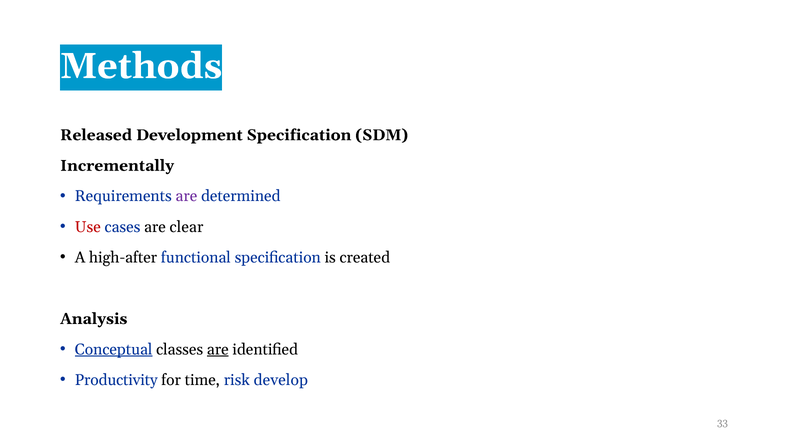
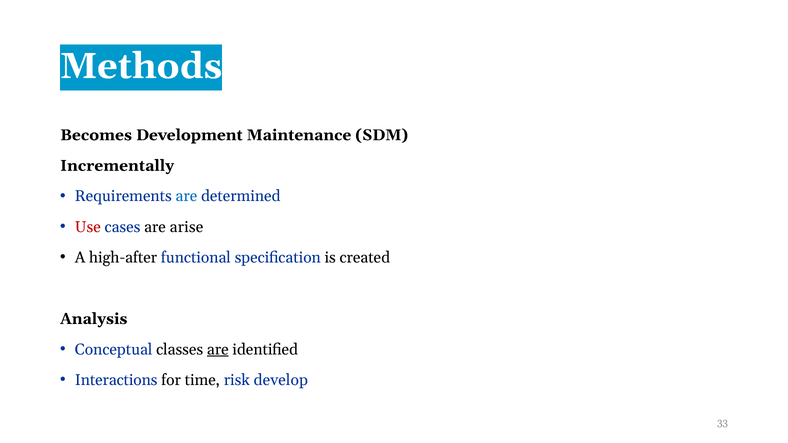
Released: Released -> Becomes
Development Specification: Specification -> Maintenance
are at (186, 196) colour: purple -> blue
clear: clear -> arise
Conceptual underline: present -> none
Productivity: Productivity -> Interactions
